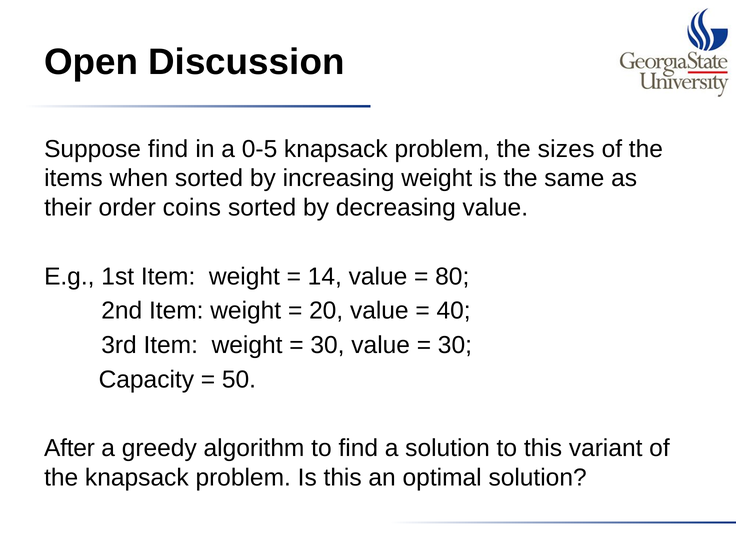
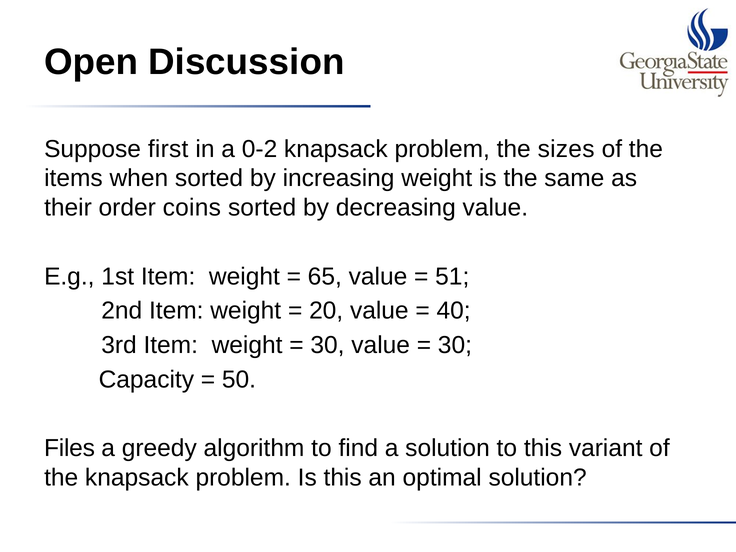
Suppose find: find -> first
0-5: 0-5 -> 0-2
14: 14 -> 65
80: 80 -> 51
After: After -> Files
